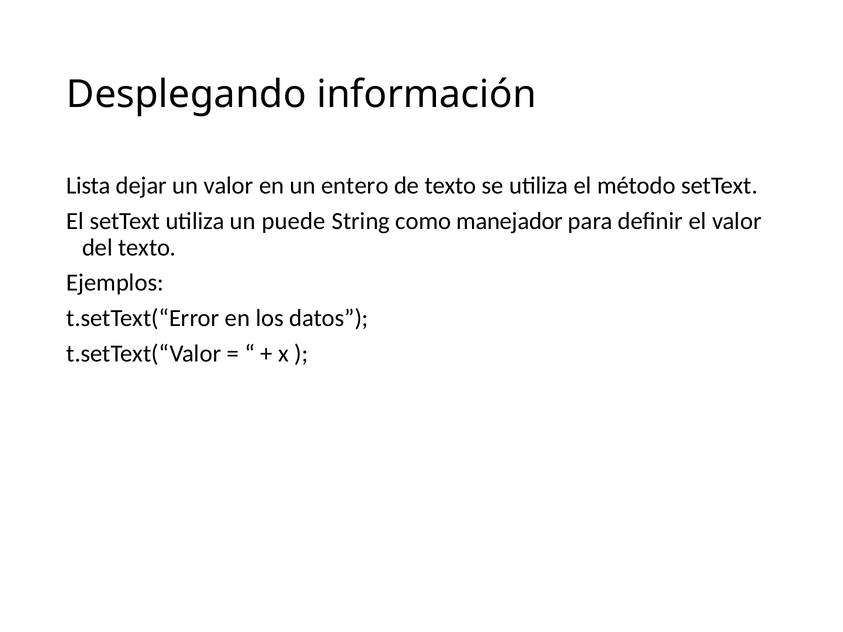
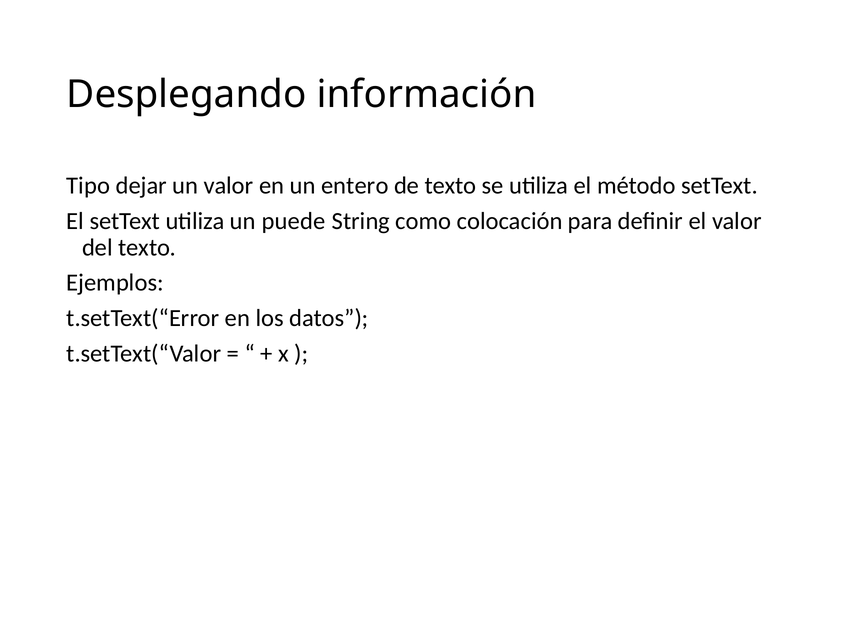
Lista: Lista -> Tipo
manejador: manejador -> colocación
